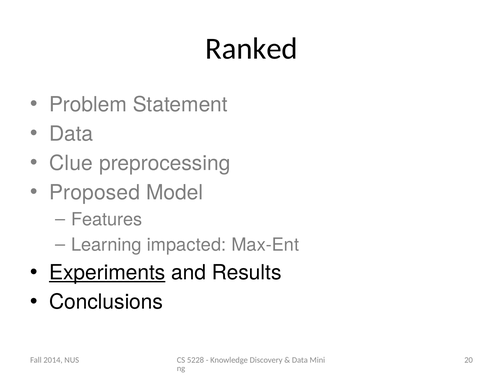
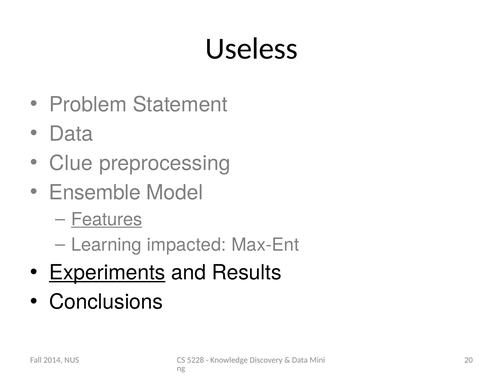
Ranked: Ranked -> Useless
Proposed: Proposed -> Ensemble
Features underline: none -> present
